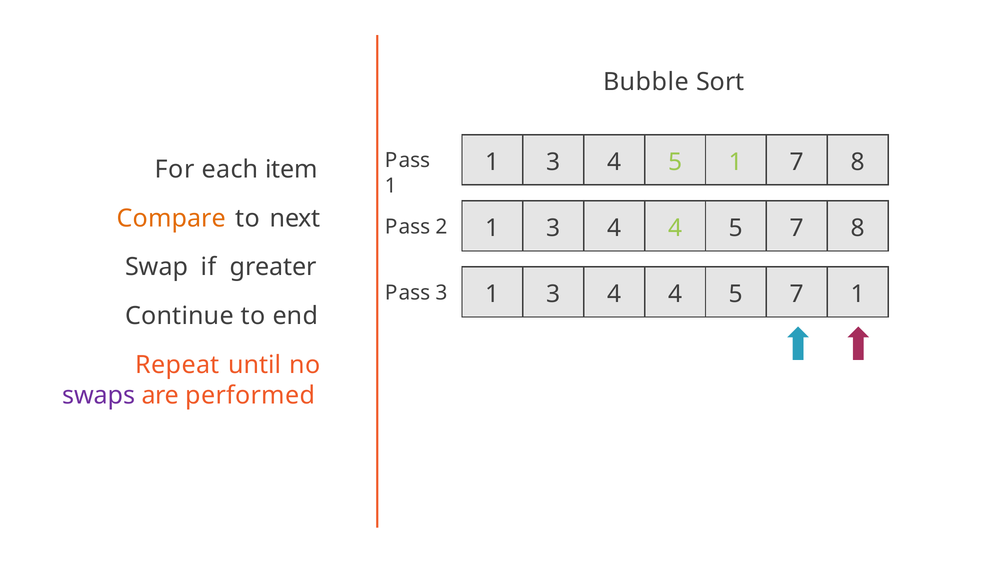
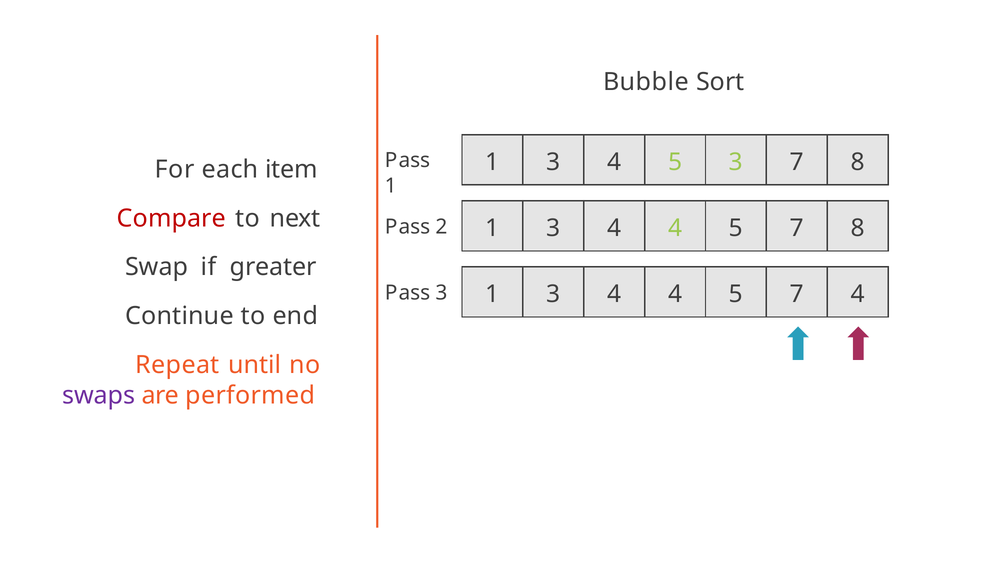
5 1: 1 -> 3
Compare colour: orange -> red
7 1: 1 -> 4
